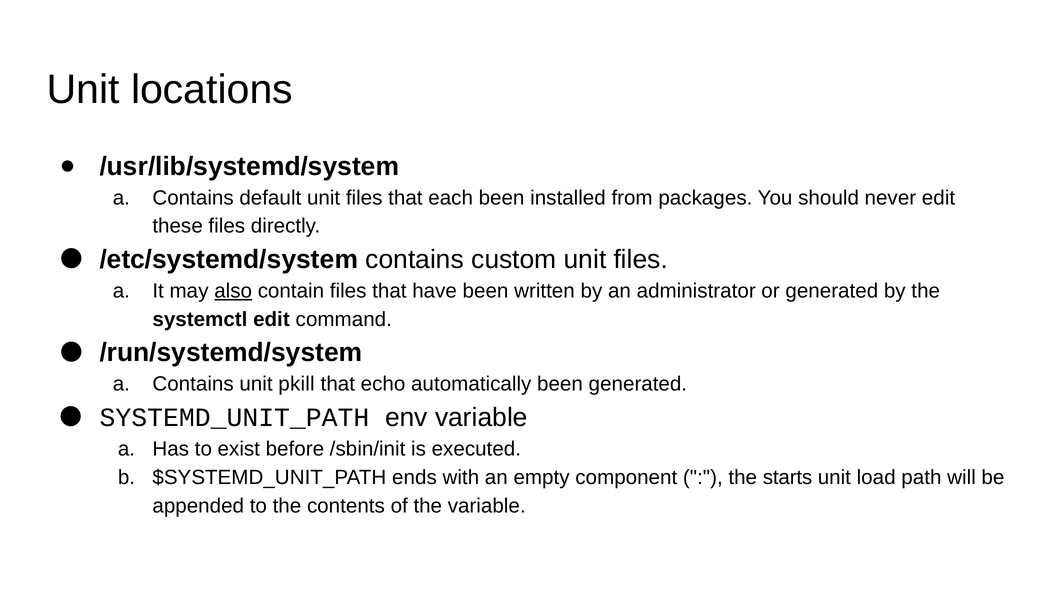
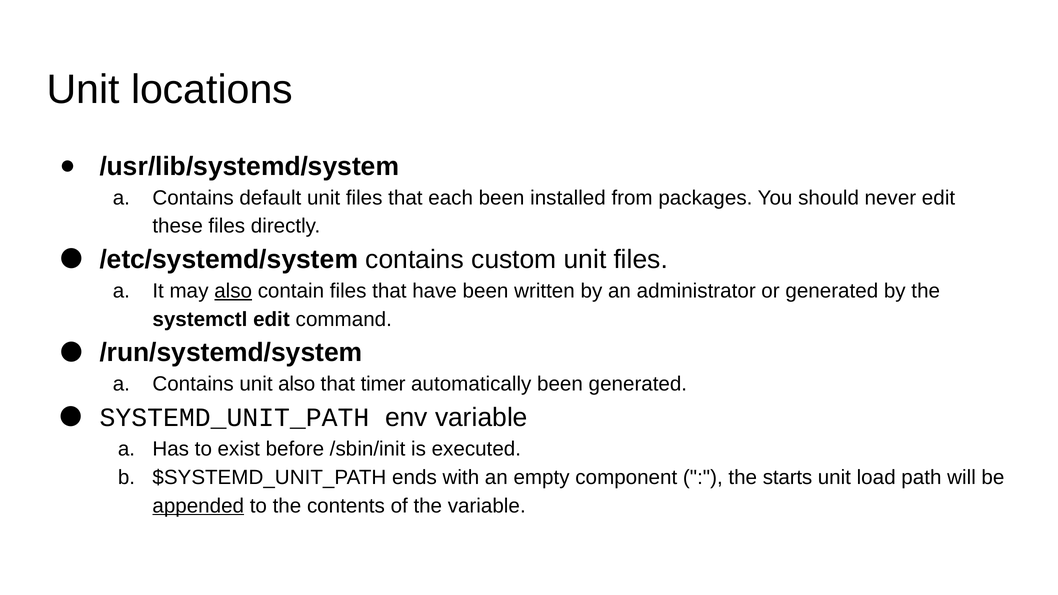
unit pkill: pkill -> also
echo: echo -> timer
appended underline: none -> present
